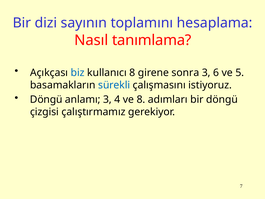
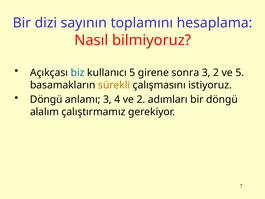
tanımlama: tanımlama -> bilmiyoruz
kullanıcı 8: 8 -> 5
3 6: 6 -> 2
sürekli colour: blue -> orange
ve 8: 8 -> 2
çizgisi: çizgisi -> alalım
